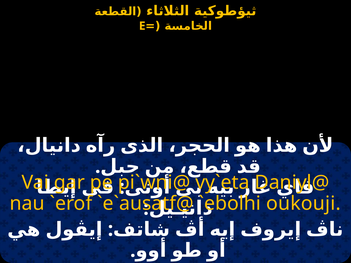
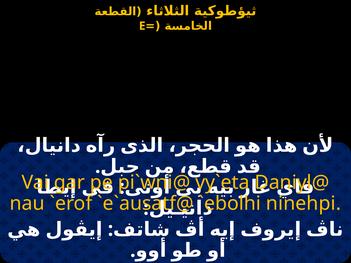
oukouji: oukouji -> ninehpi
